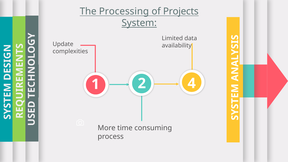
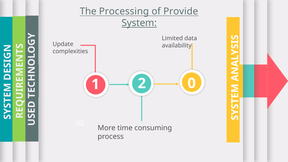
Projects: Projects -> Provide
1 2 4: 4 -> 0
